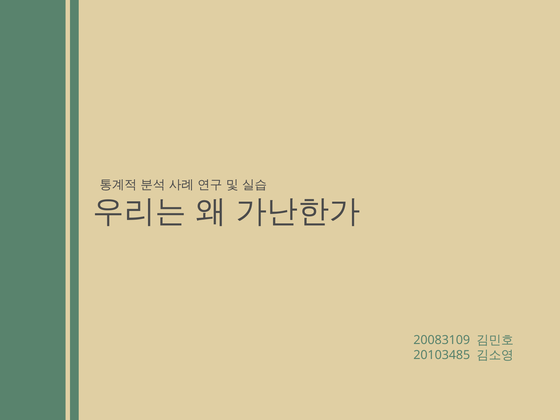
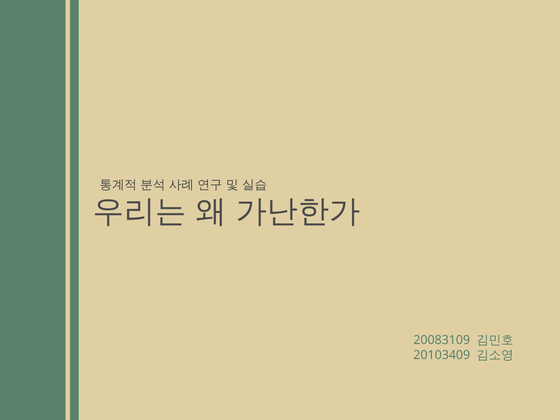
20103485: 20103485 -> 20103409
